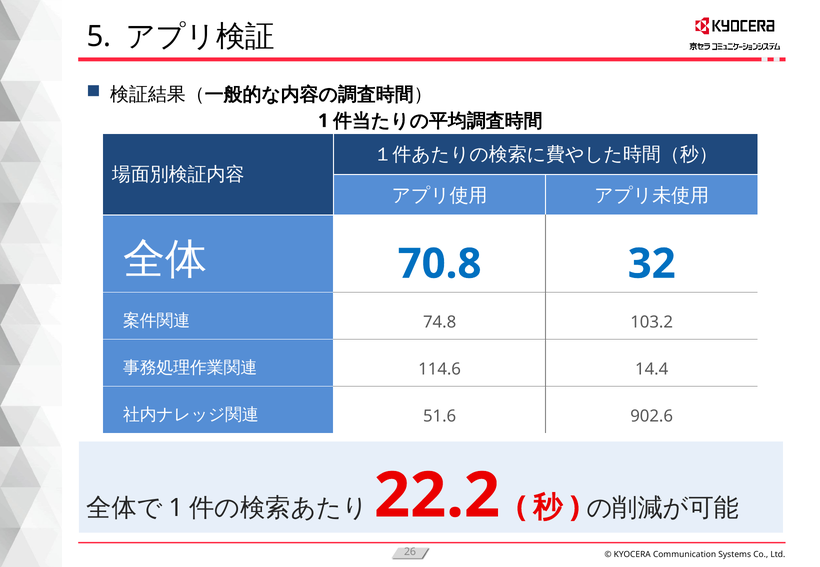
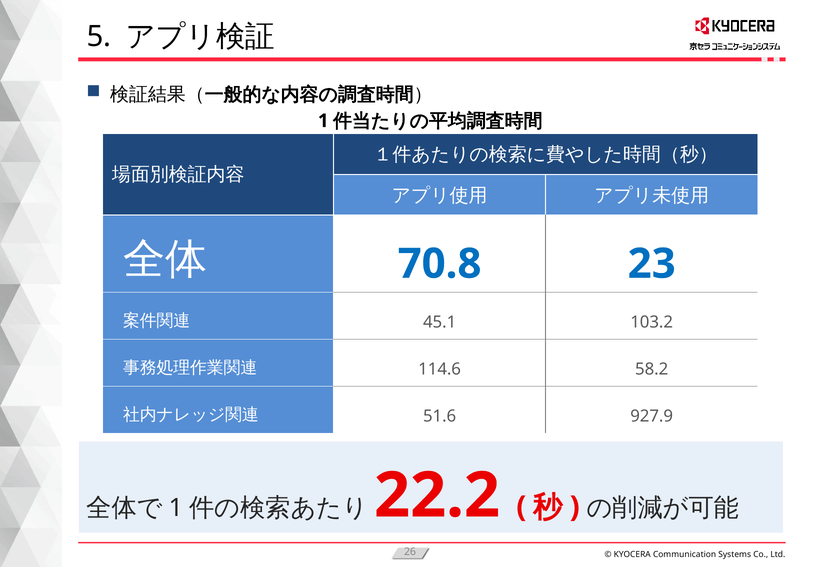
32: 32 -> 23
74.8: 74.8 -> 45.1
14.4: 14.4 -> 58.2
902.6: 902.6 -> 927.9
